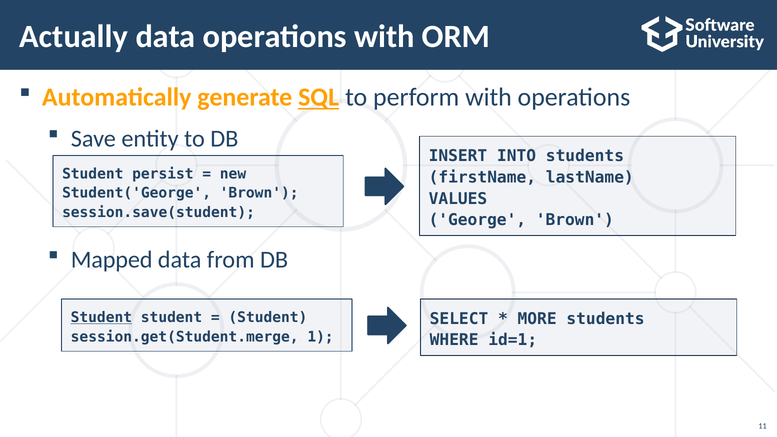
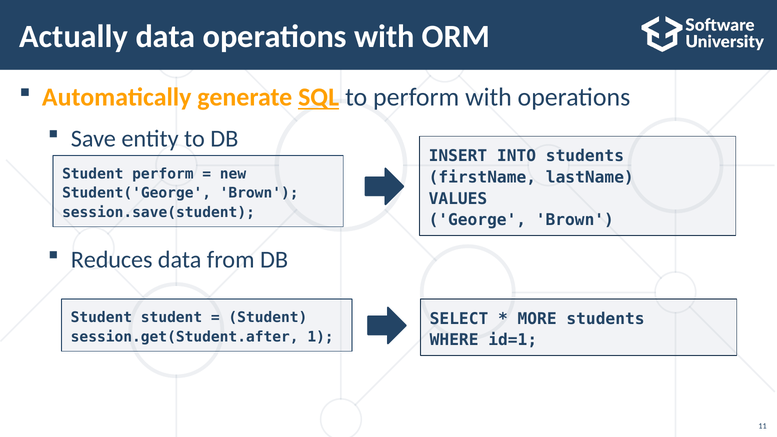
Student persist: persist -> perform
Mapped: Mapped -> Reduces
Student at (101, 318) underline: present -> none
session.get(Student.merge: session.get(Student.merge -> session.get(Student.after
